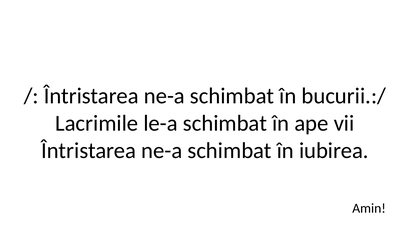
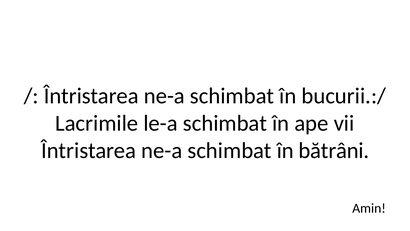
iubirea: iubirea -> bătrâni
